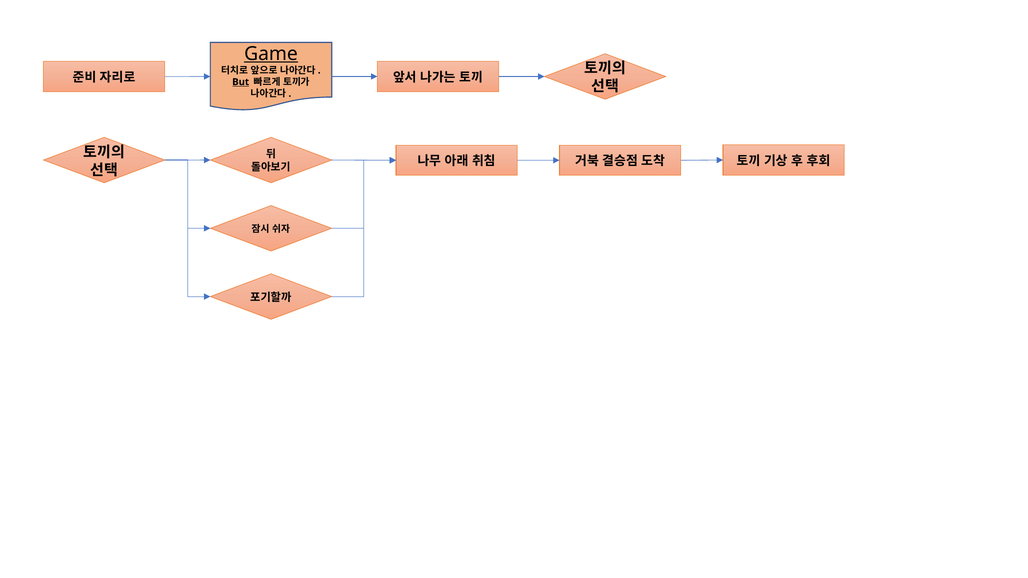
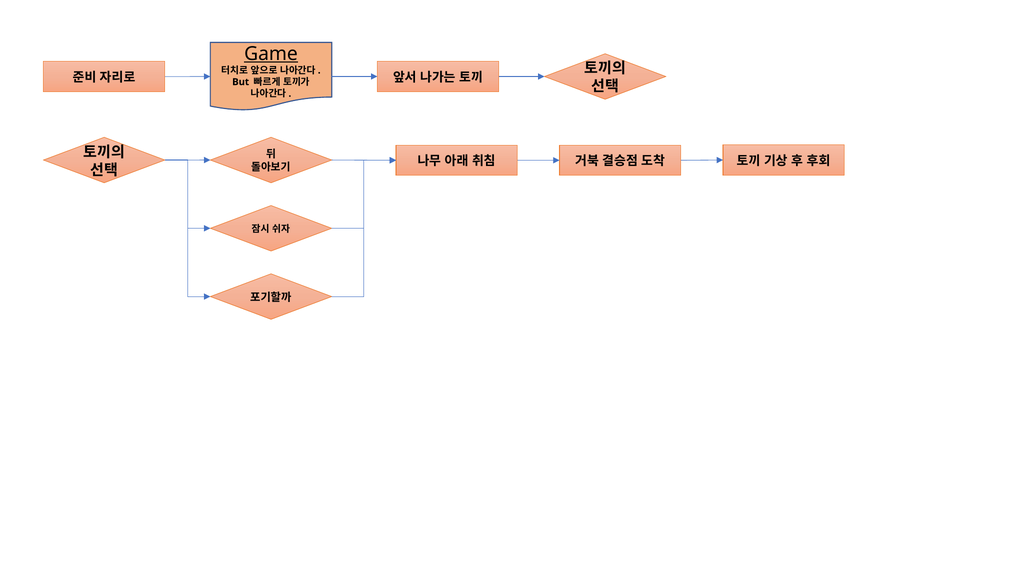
But underline: present -> none
